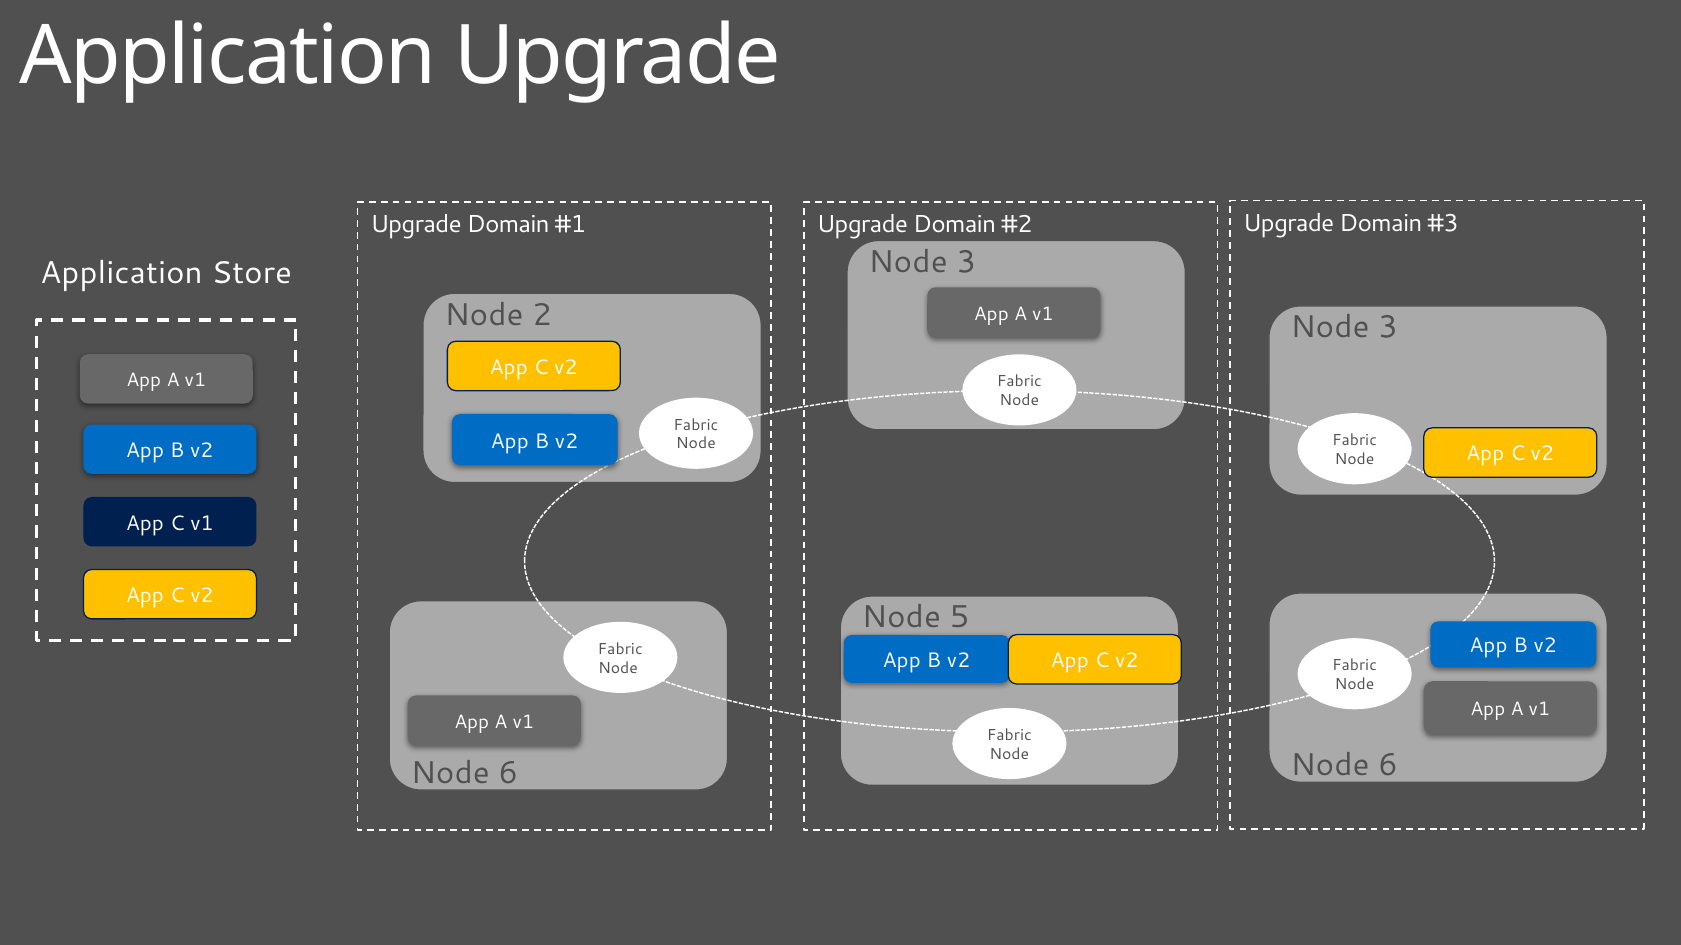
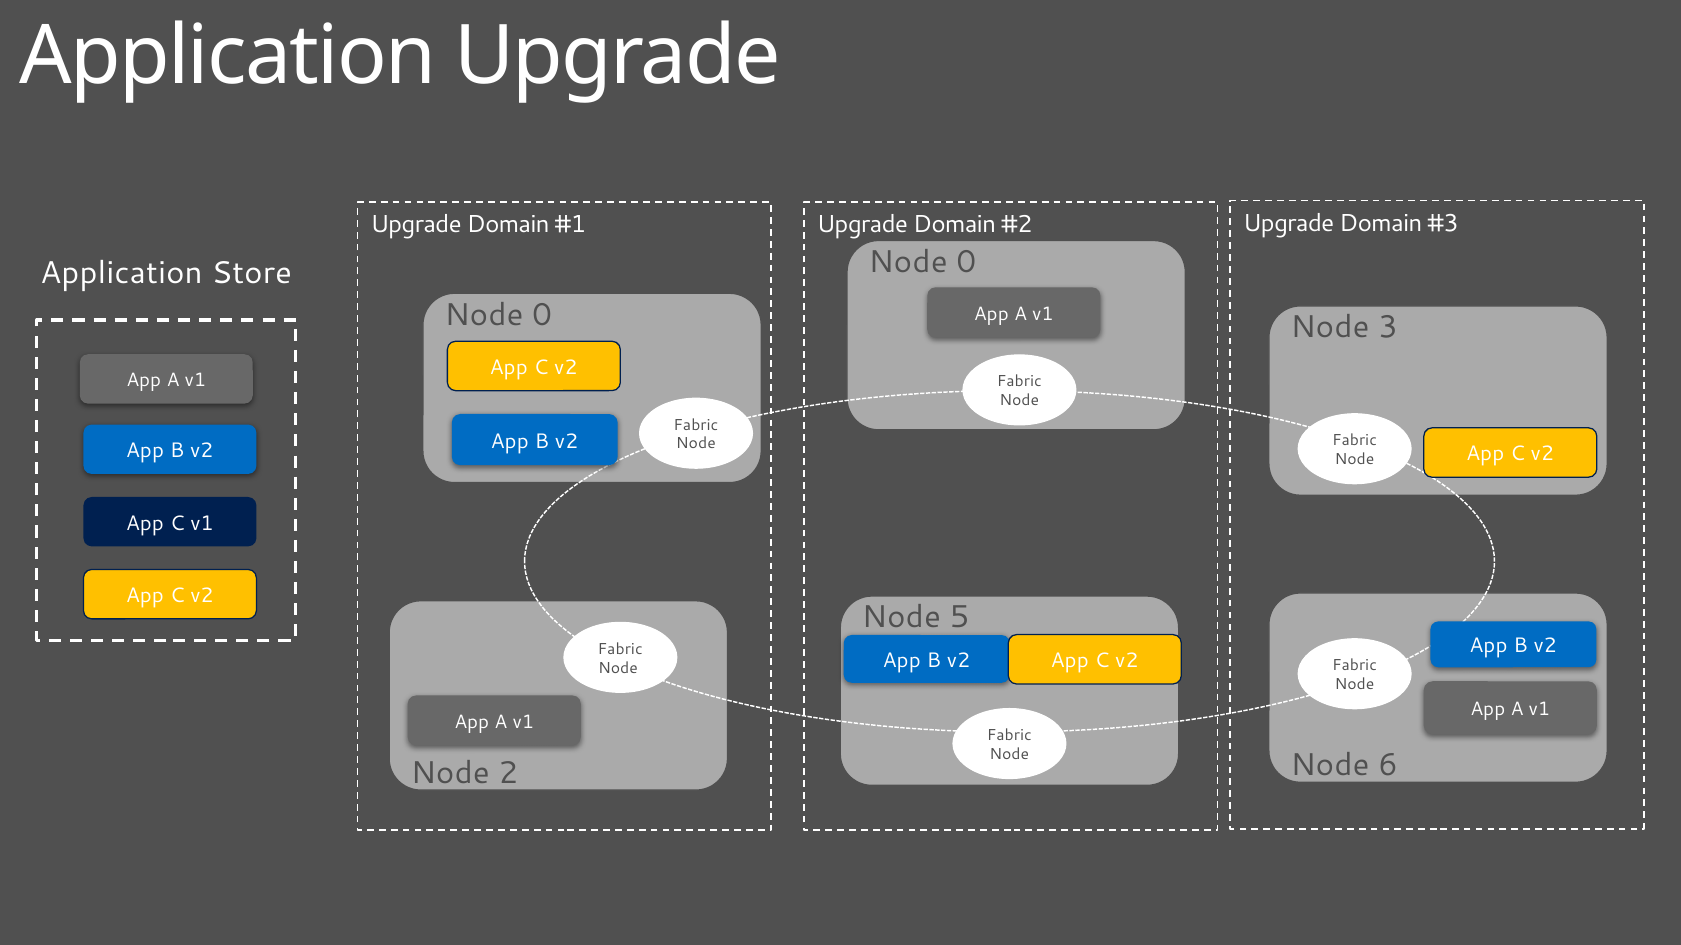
3 at (966, 262): 3 -> 0
2 at (542, 315): 2 -> 0
6 at (508, 773): 6 -> 2
